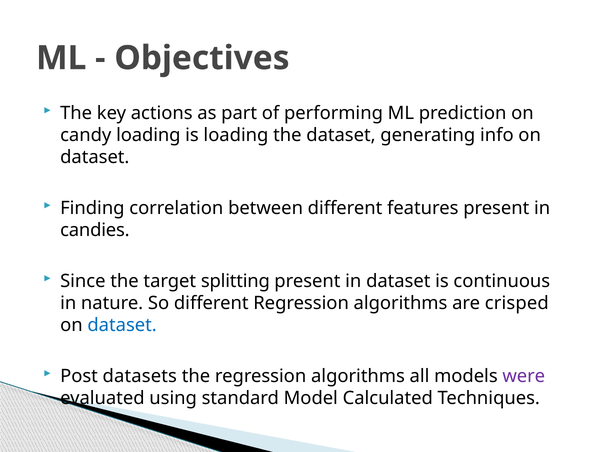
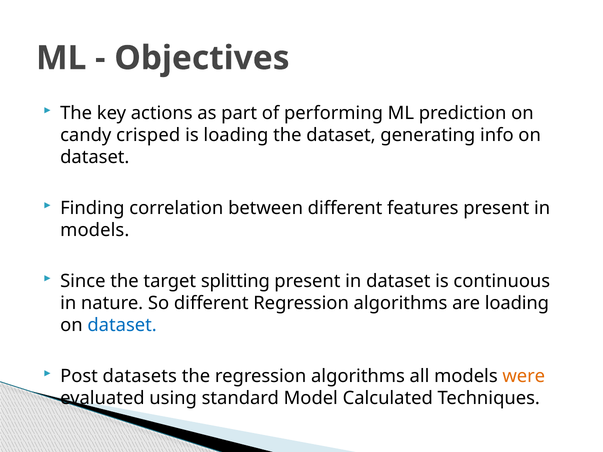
candy loading: loading -> crisped
candies at (95, 230): candies -> models
are crisped: crisped -> loading
were colour: purple -> orange
